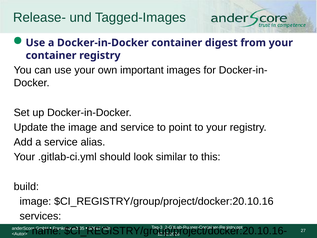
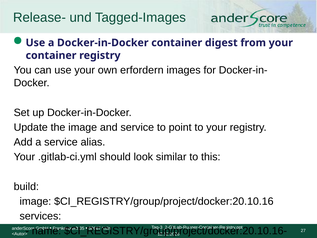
important: important -> erfordern
